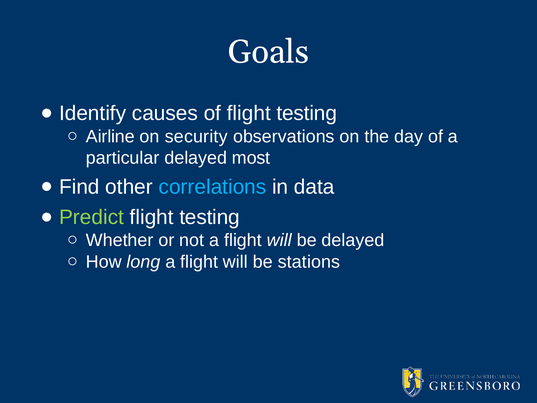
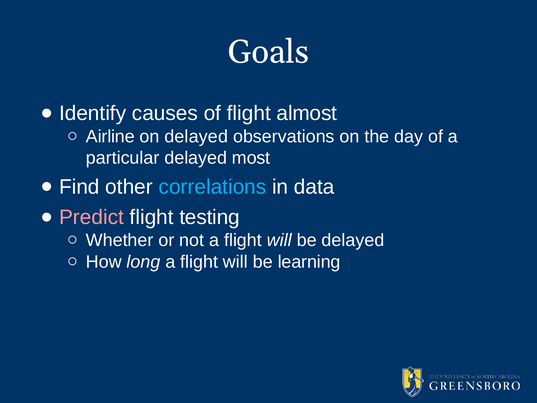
of flight testing: testing -> almost
on security: security -> delayed
Predict colour: light green -> pink
stations: stations -> learning
